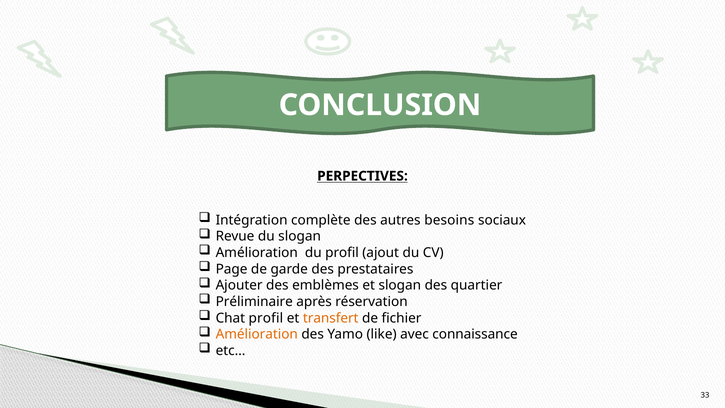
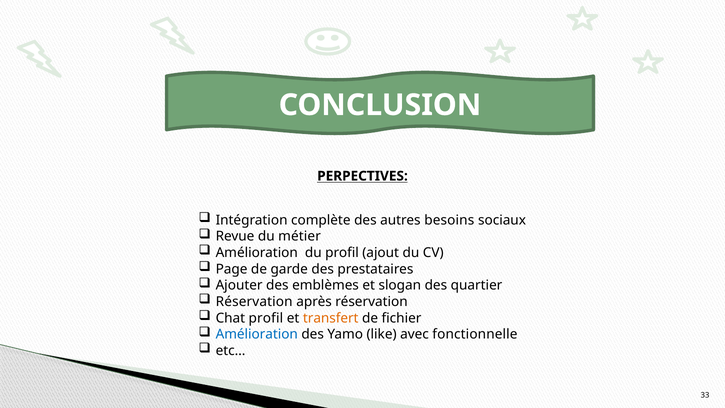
du slogan: slogan -> métier
Préliminaire at (254, 302): Préliminaire -> Réservation
Amélioration at (257, 334) colour: orange -> blue
connaissance: connaissance -> fonctionnelle
